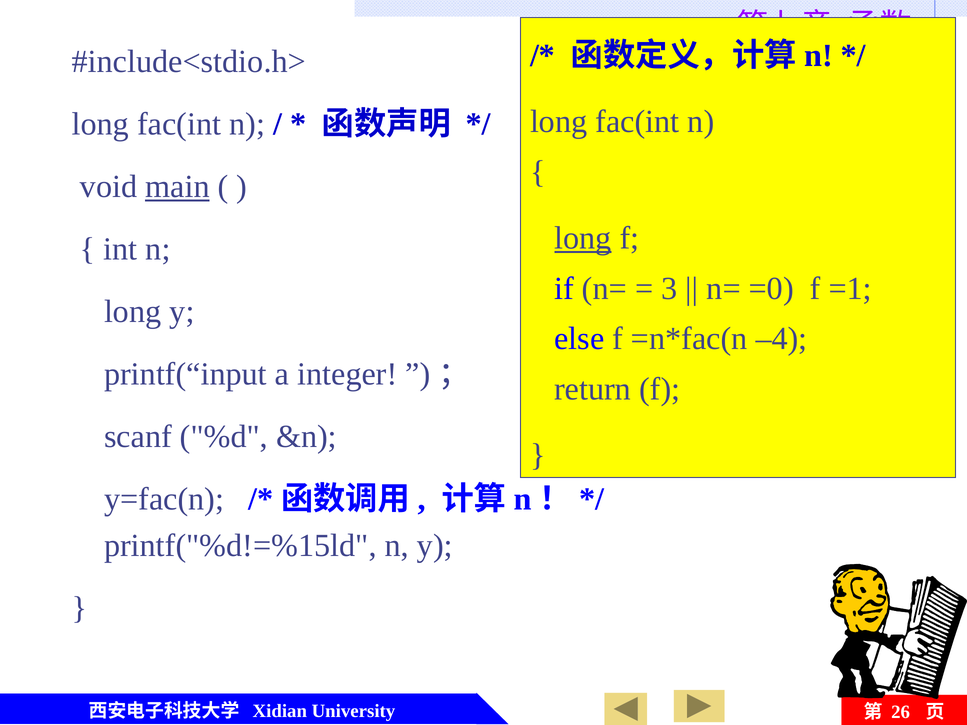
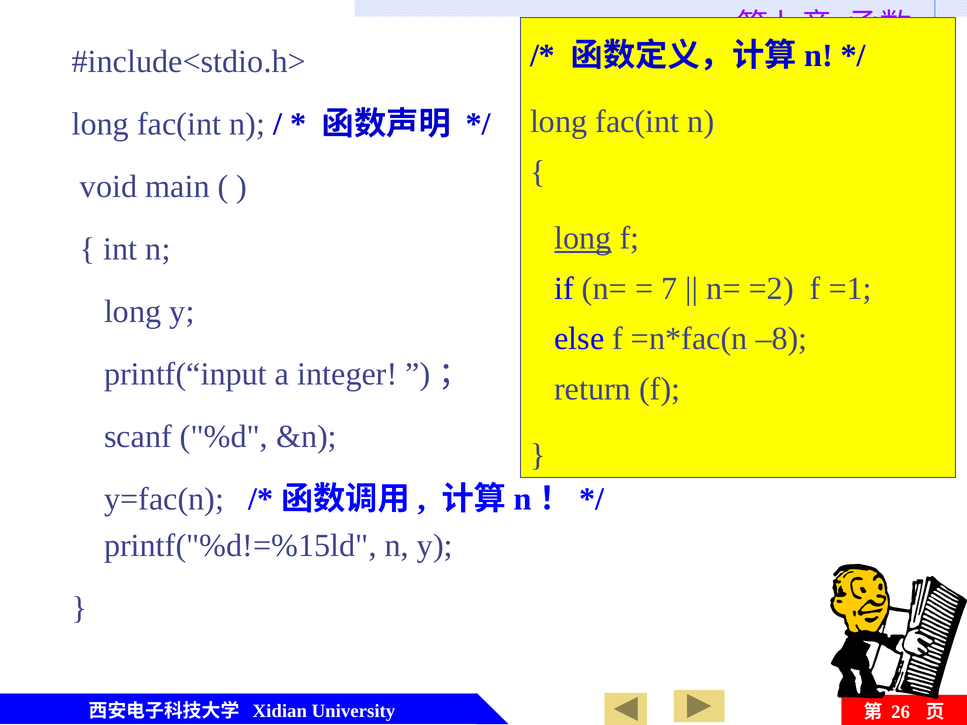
main underline: present -> none
3: 3 -> 7
=0: =0 -> =2
–4: –4 -> –8
